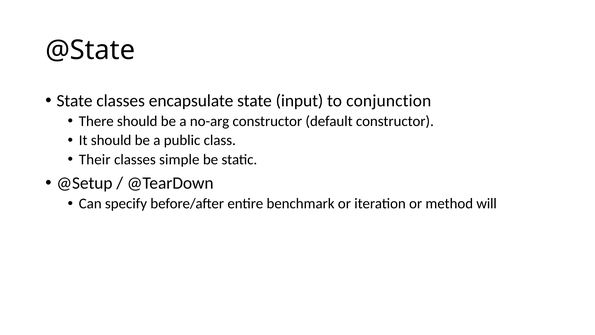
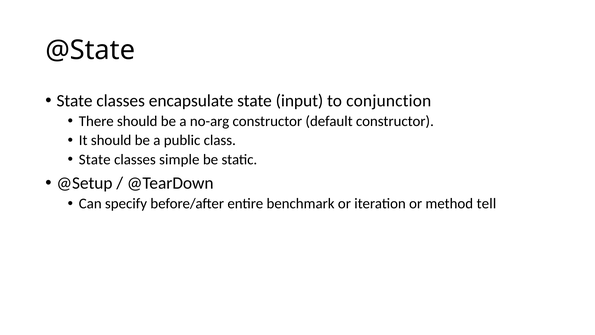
Their at (95, 159): Their -> State
will: will -> tell
